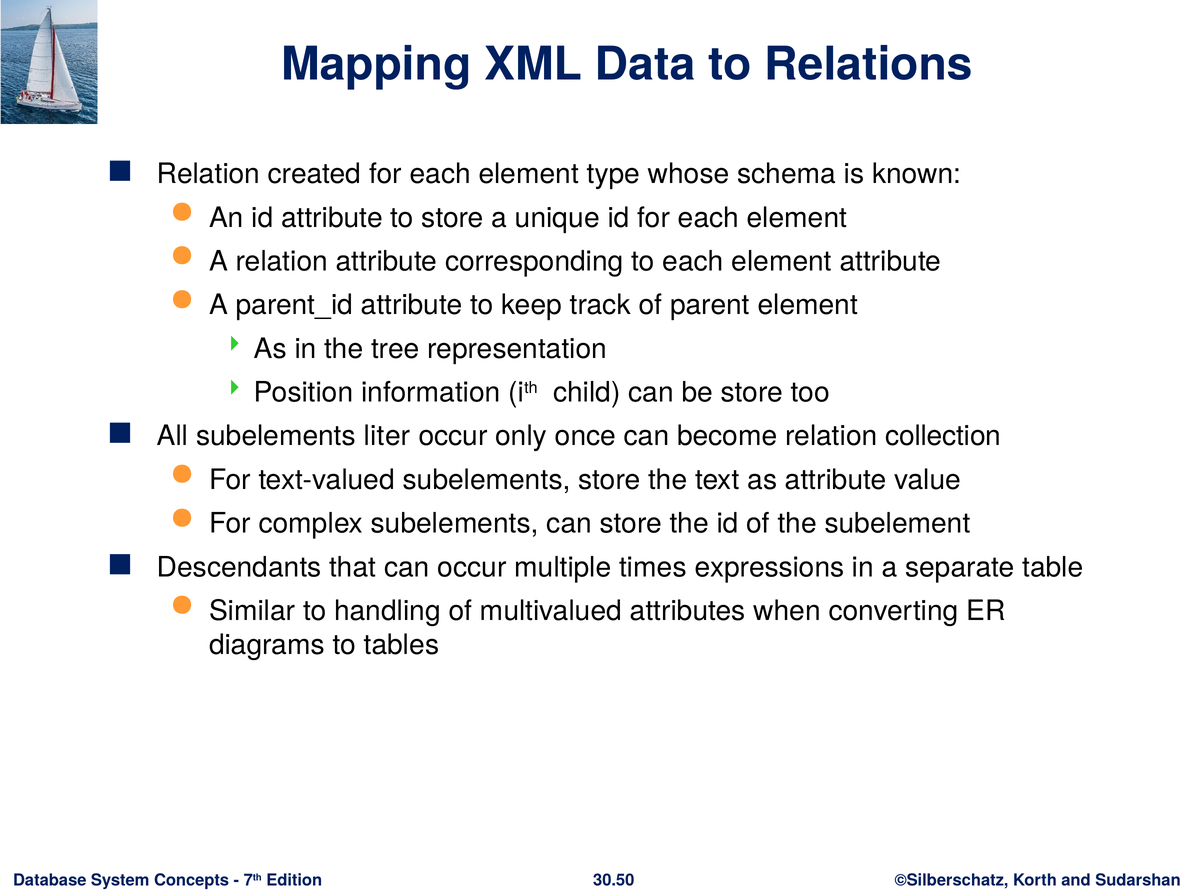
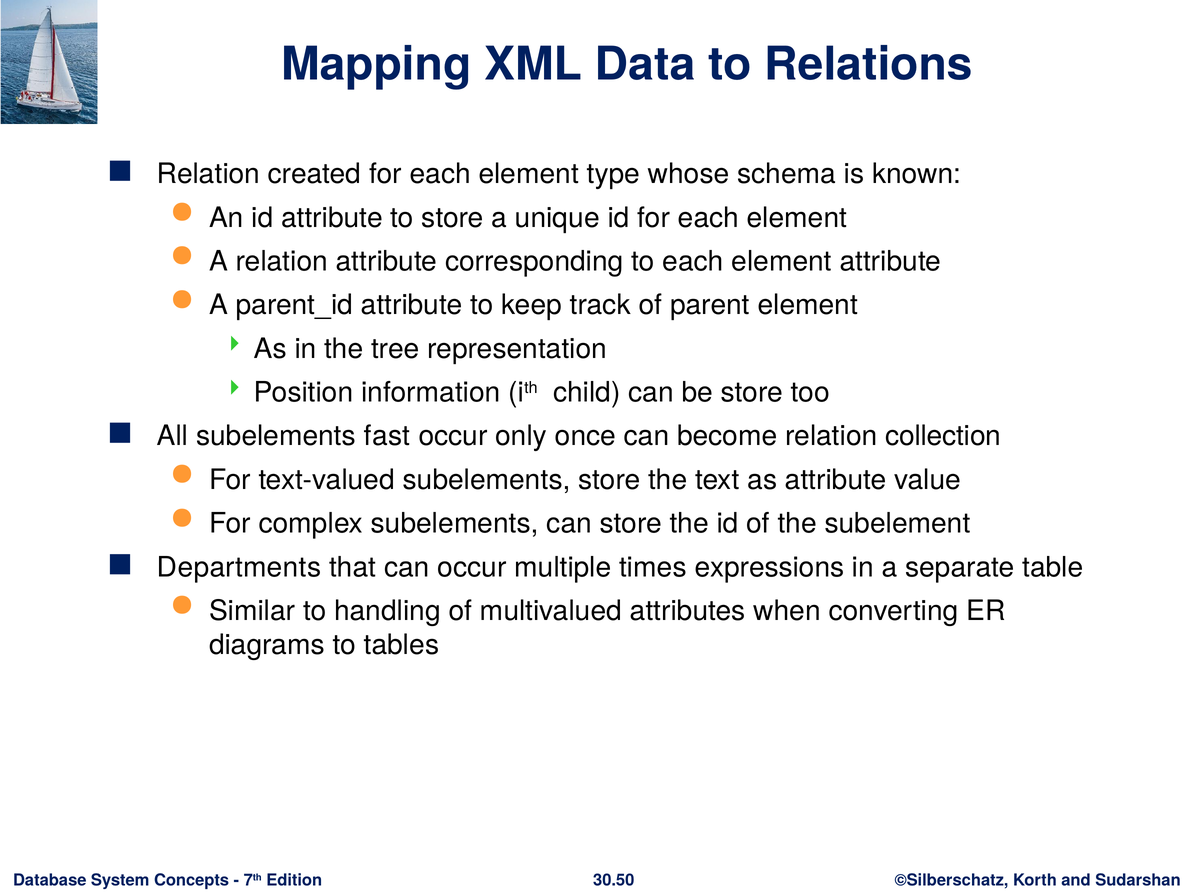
liter: liter -> fast
Descendants: Descendants -> Departments
